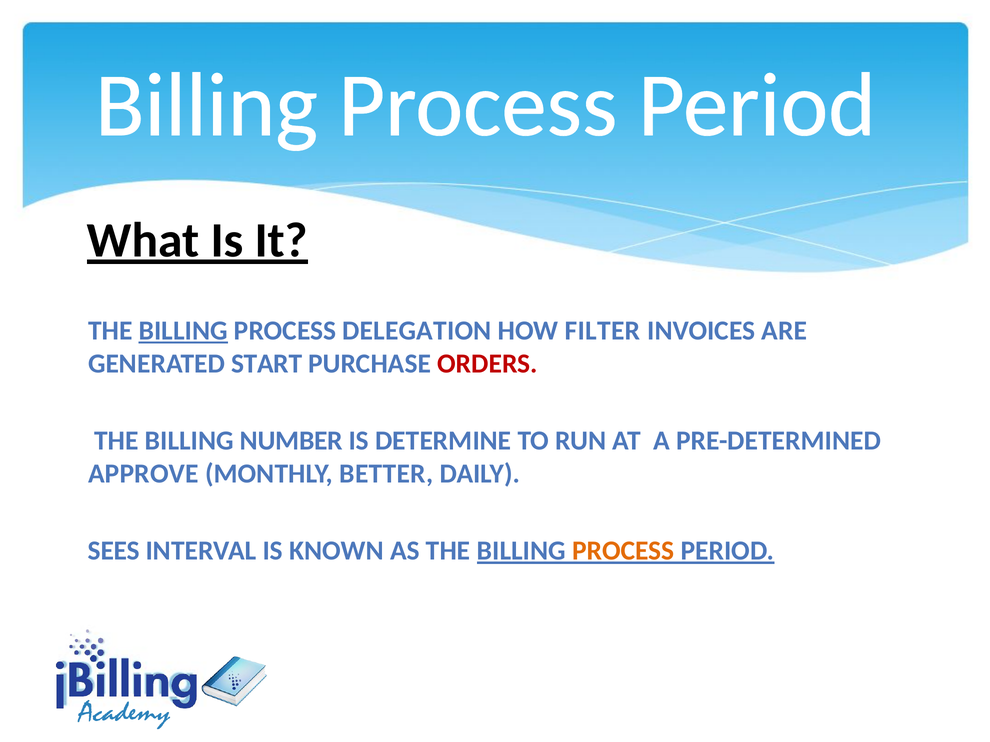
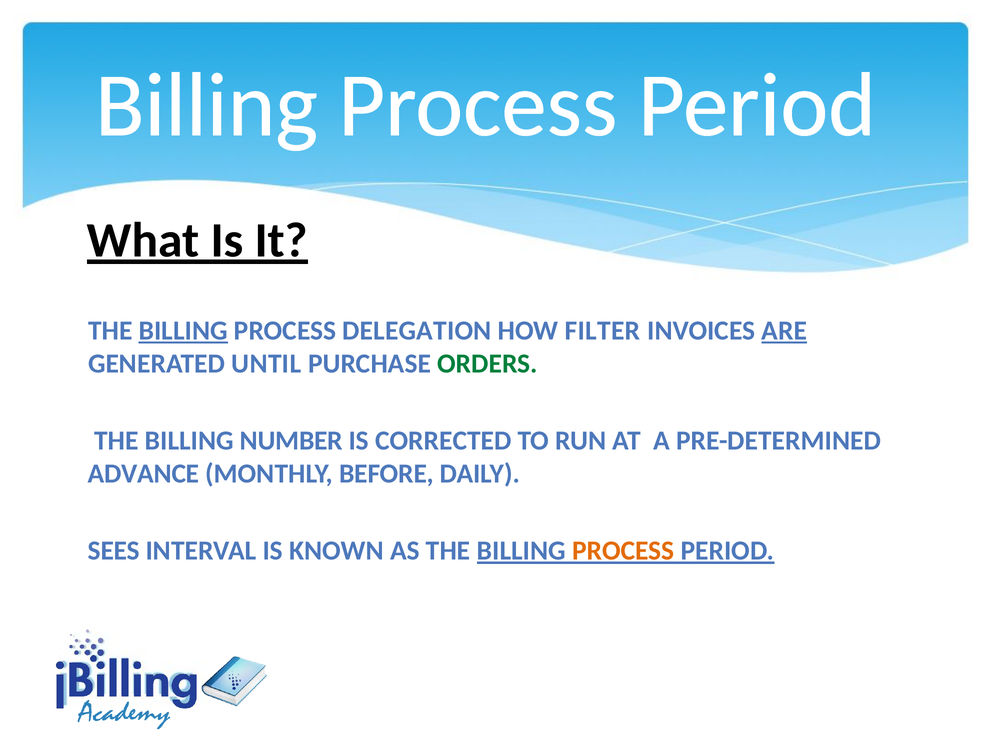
ARE underline: none -> present
START: START -> UNTIL
ORDERS colour: red -> green
DETERMINE: DETERMINE -> CORRECTED
APPROVE: APPROVE -> ADVANCE
BETTER: BETTER -> BEFORE
